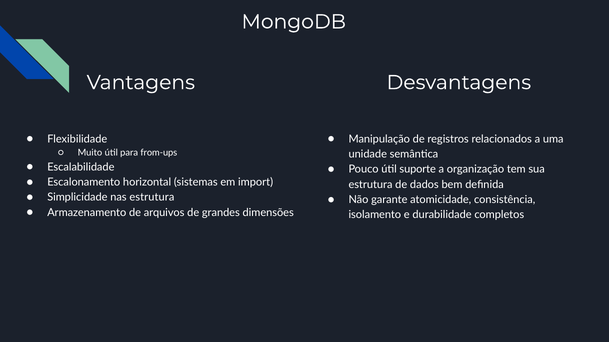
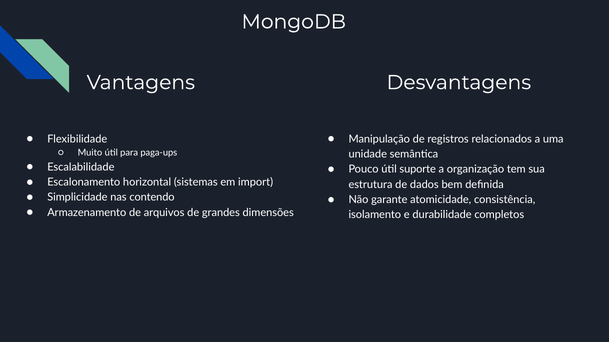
from-ups: from-ups -> paga-ups
nas estrutura: estrutura -> contendo
